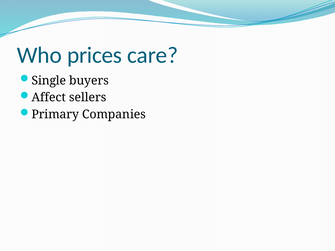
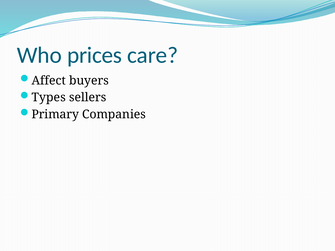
Single: Single -> Affect
Affect: Affect -> Types
